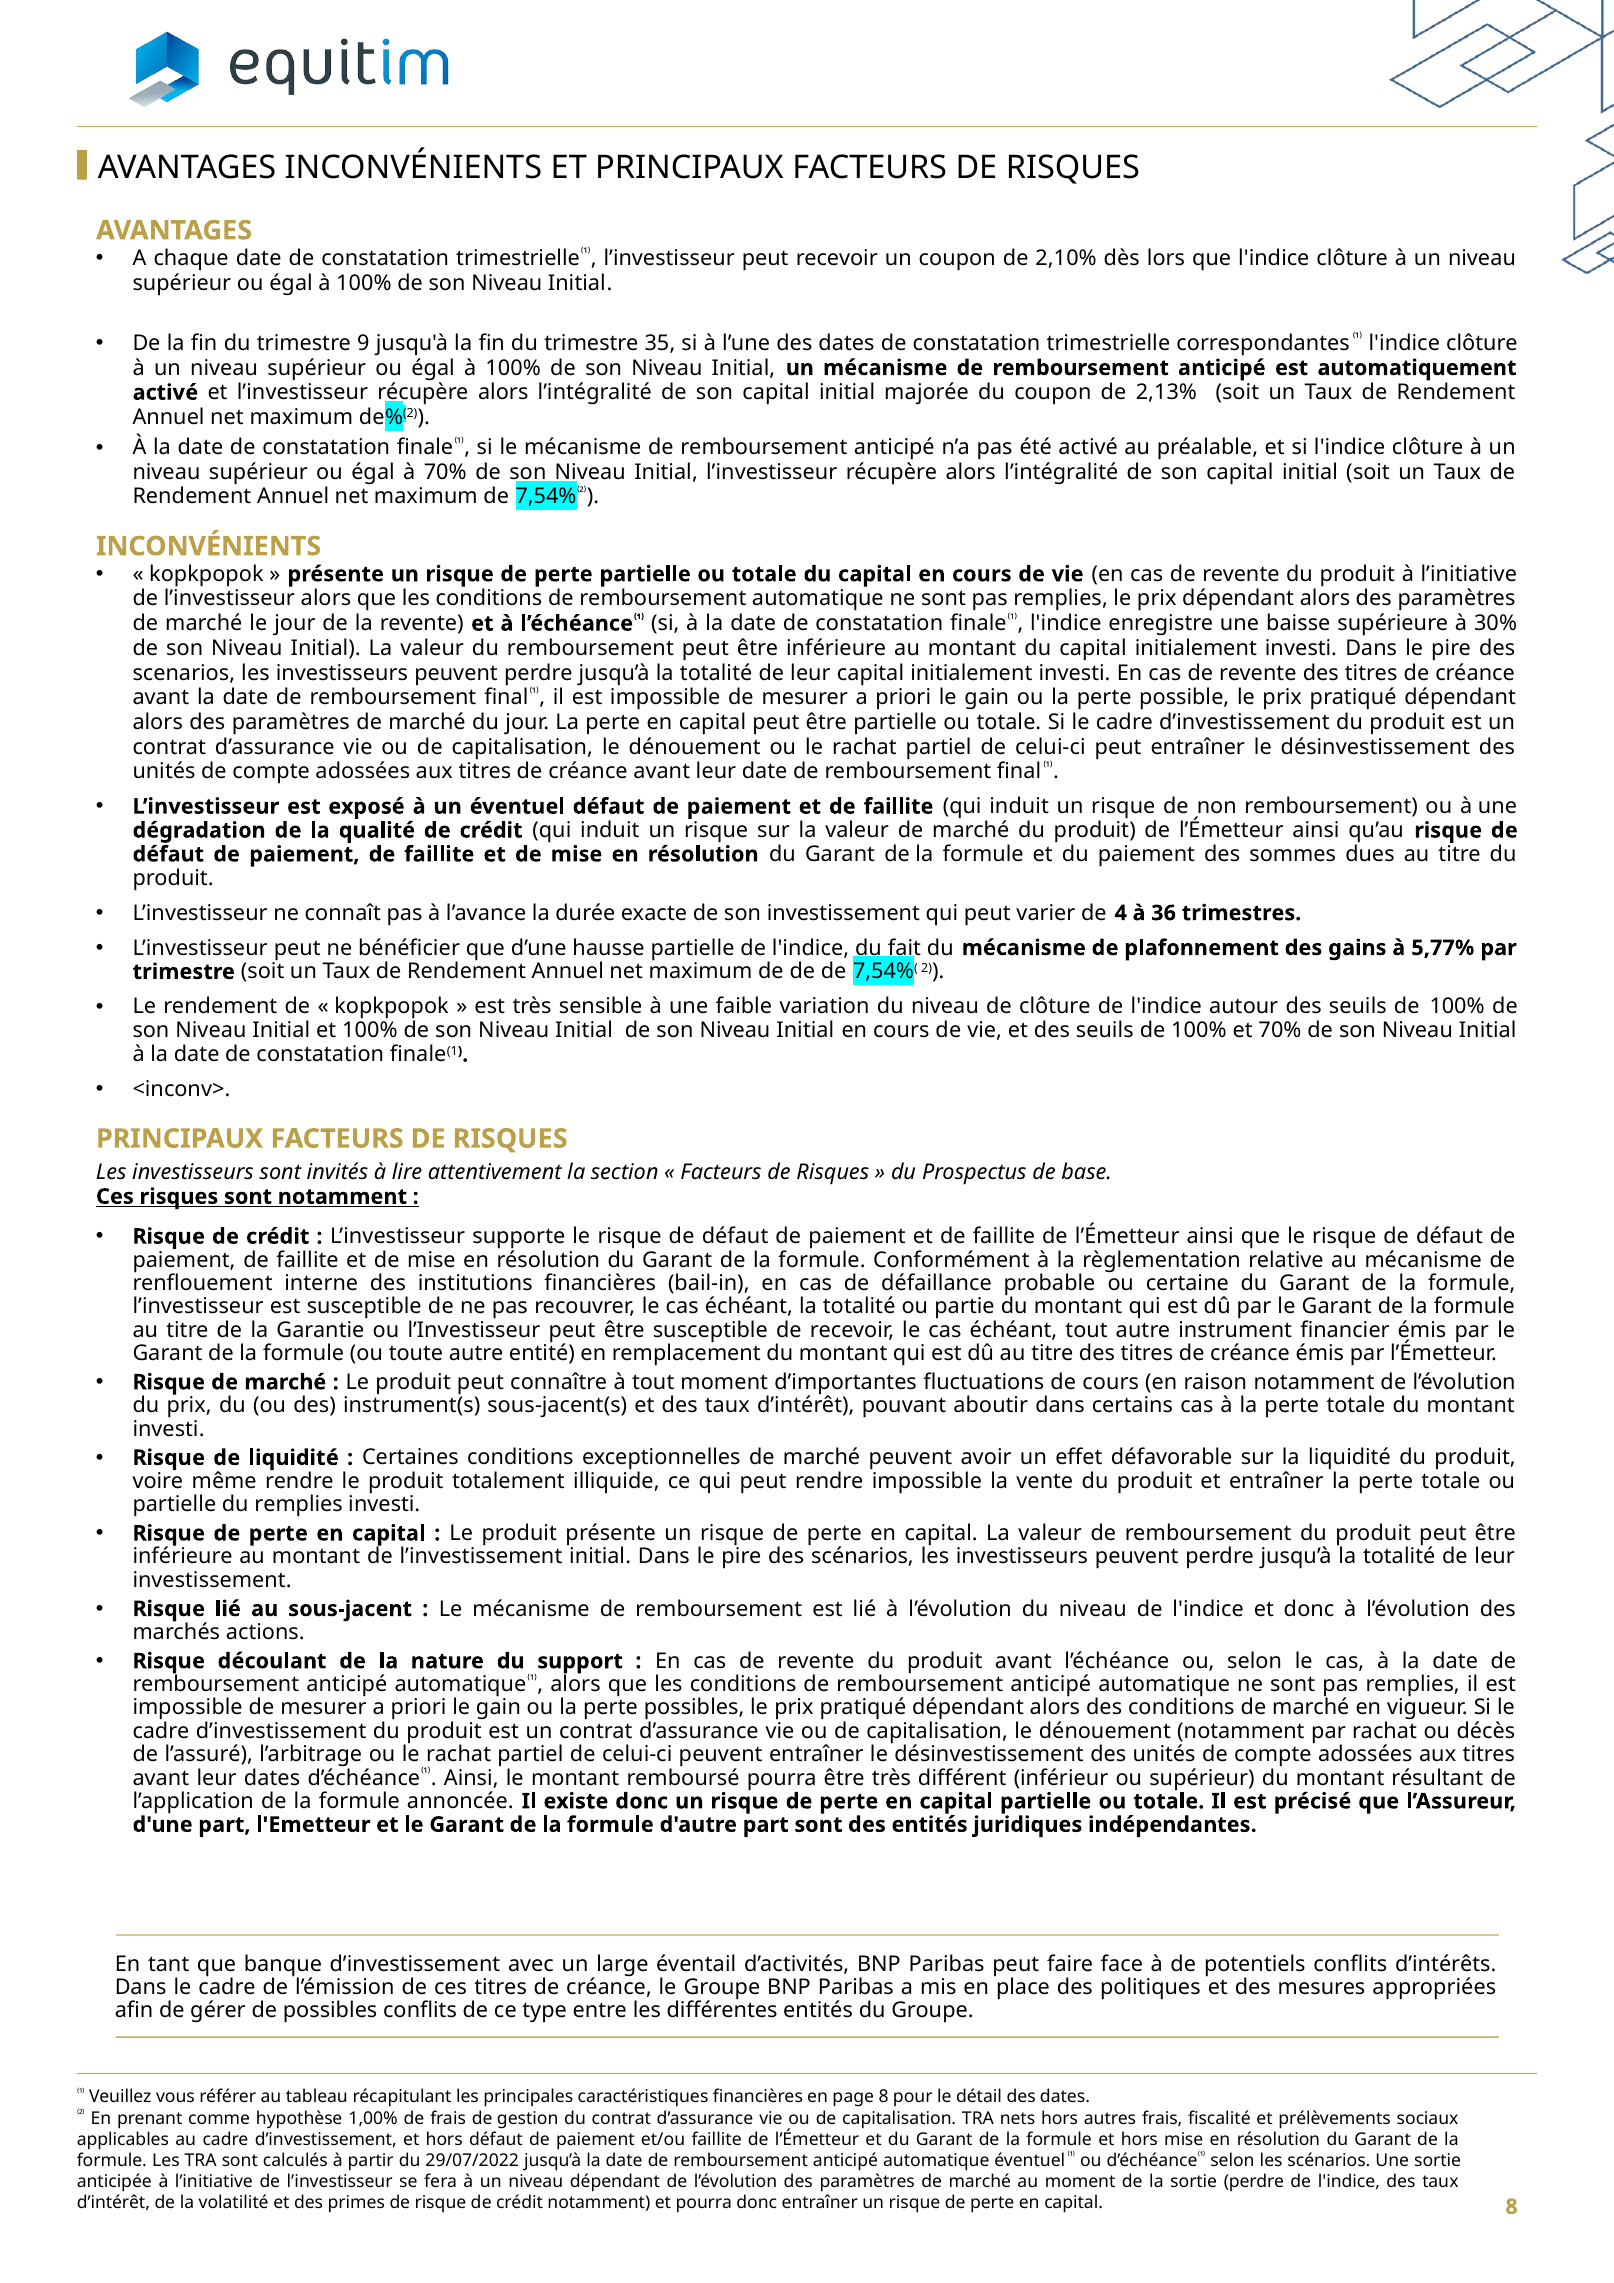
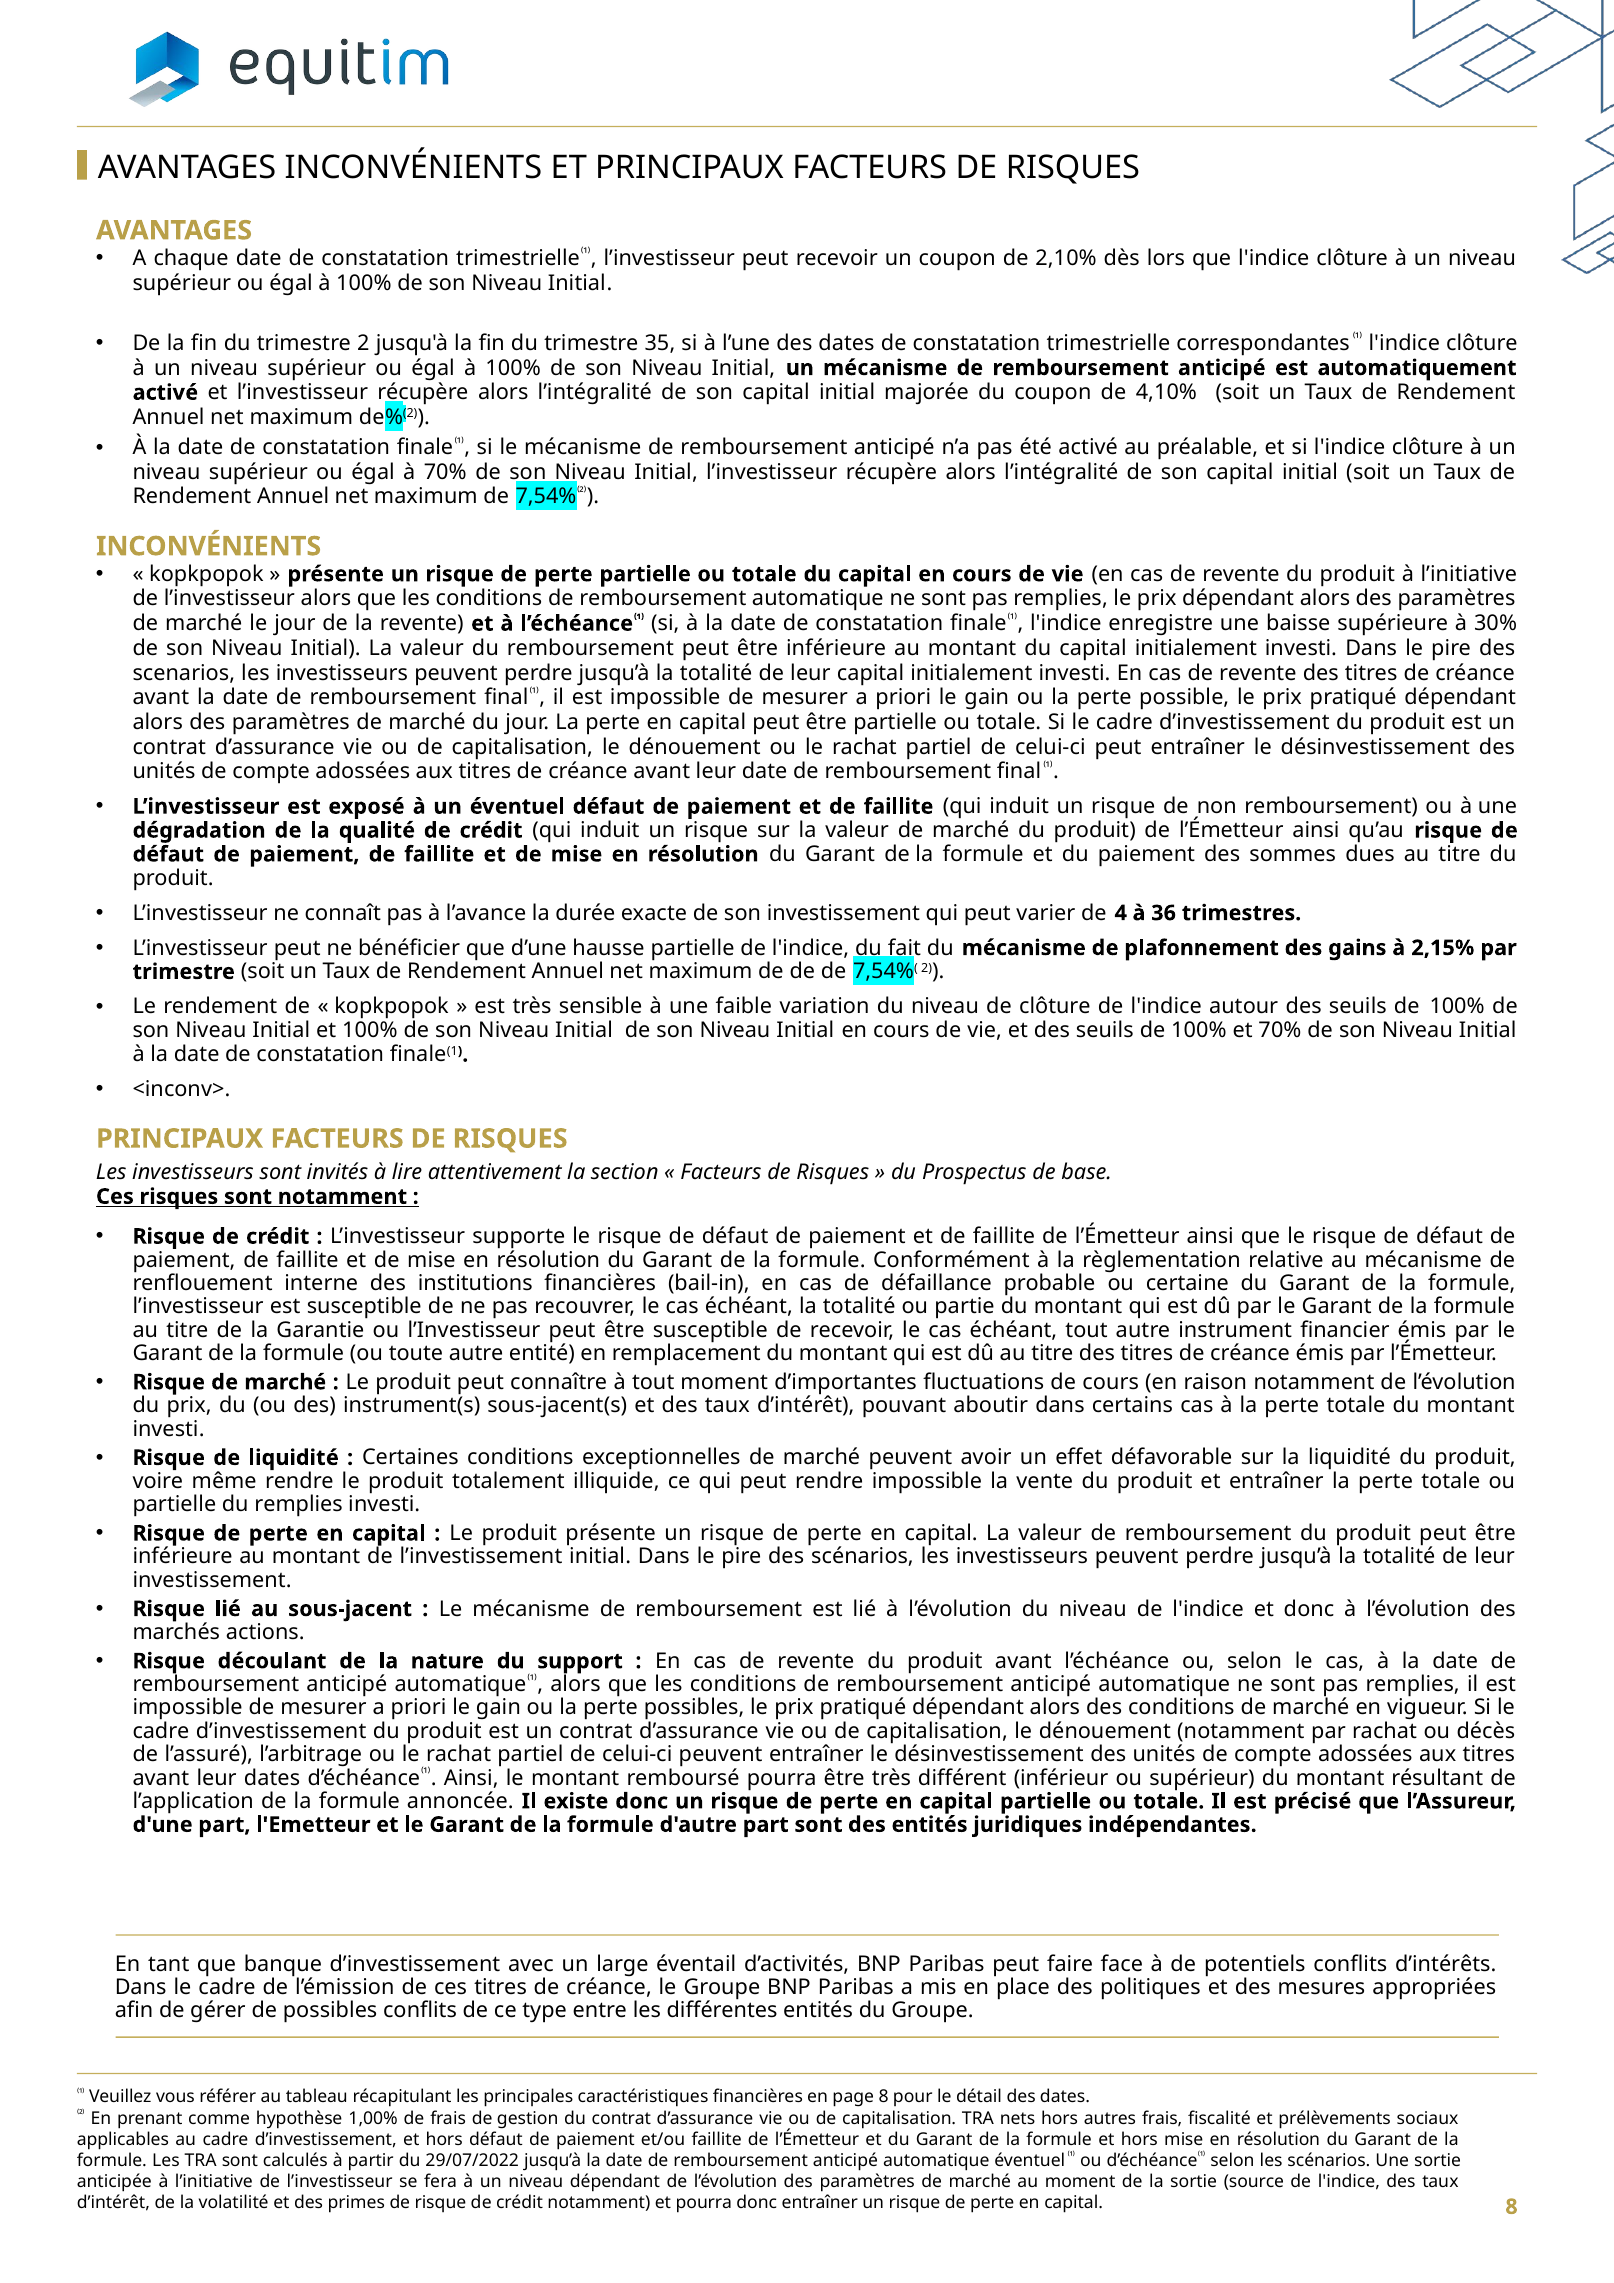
trimestre 9: 9 -> 2
2,13%: 2,13% -> 4,10%
5,77%: 5,77% -> 2,15%
sortie perdre: perdre -> source
